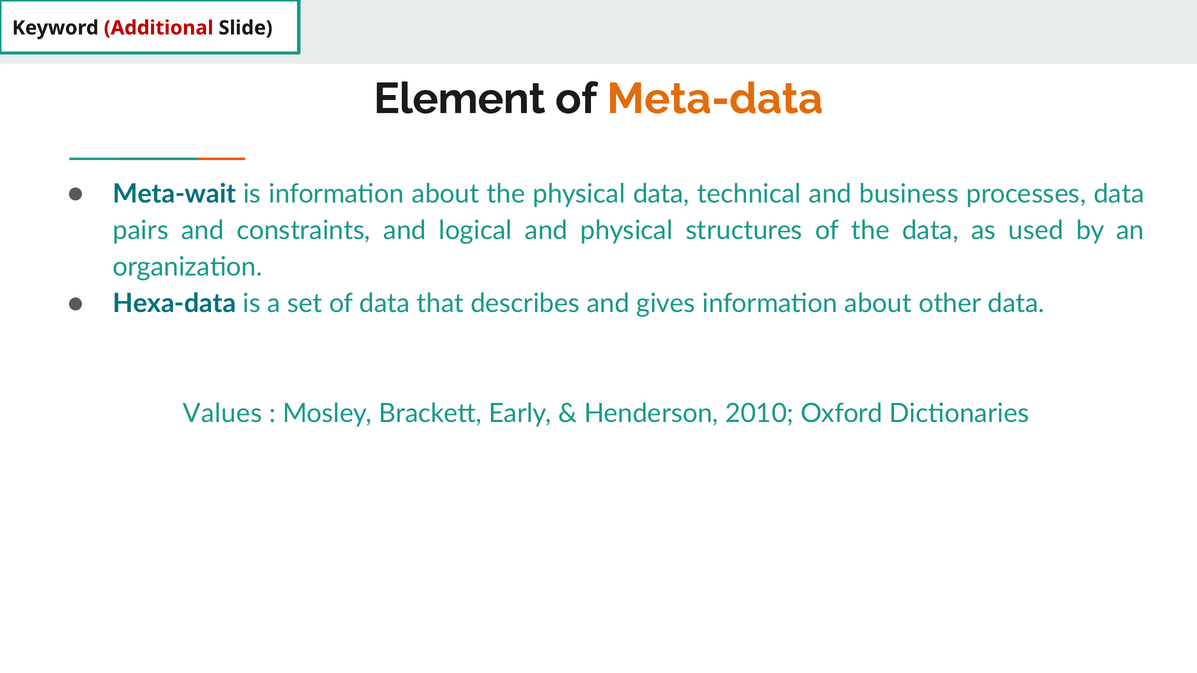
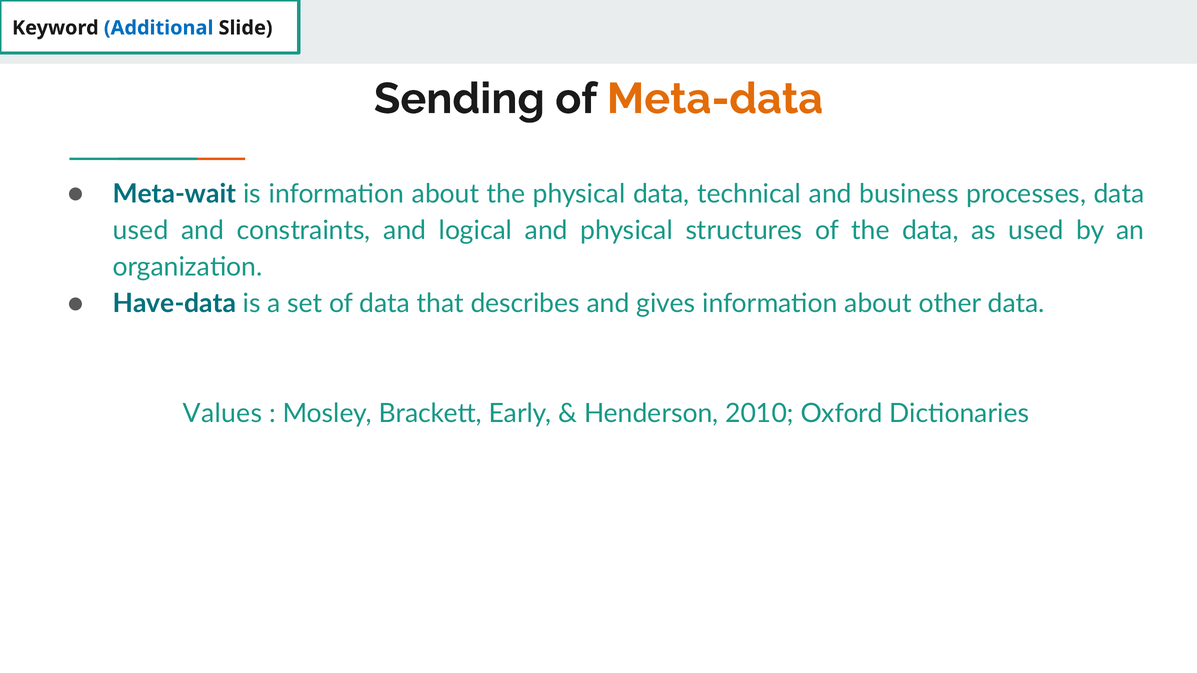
Additional colour: red -> blue
Element: Element -> Sending
pairs at (141, 231): pairs -> used
Hexa-data: Hexa-data -> Have-data
